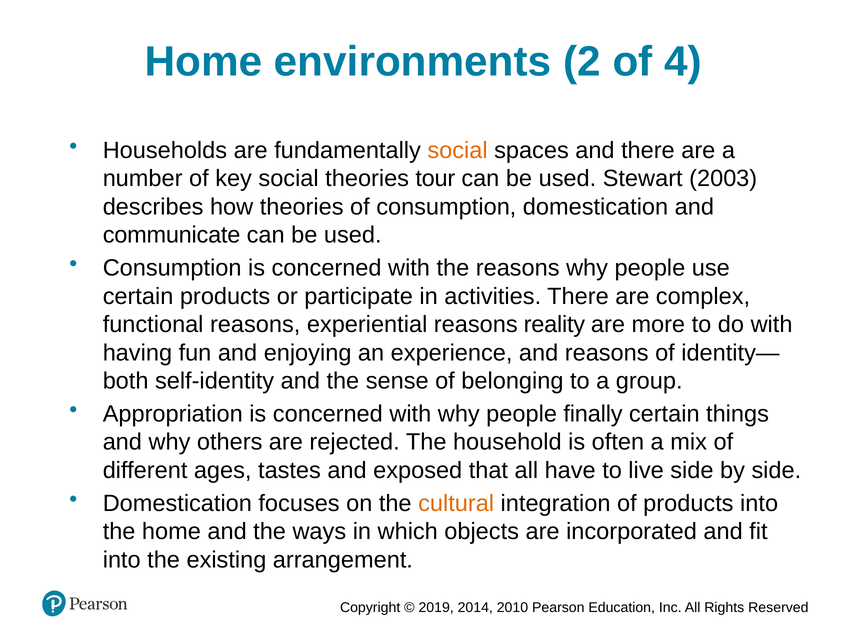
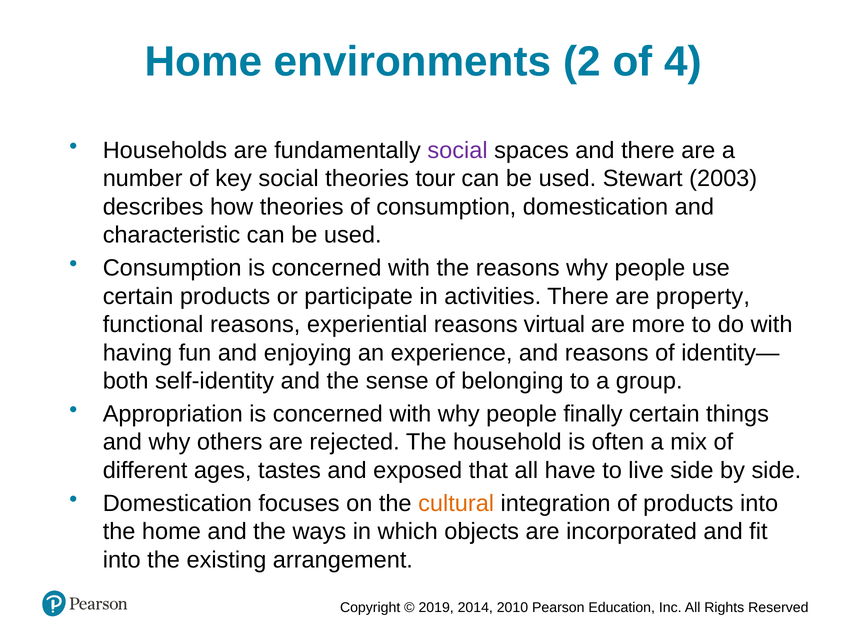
social at (458, 150) colour: orange -> purple
communicate: communicate -> characteristic
complex: complex -> property
reality: reality -> virtual
